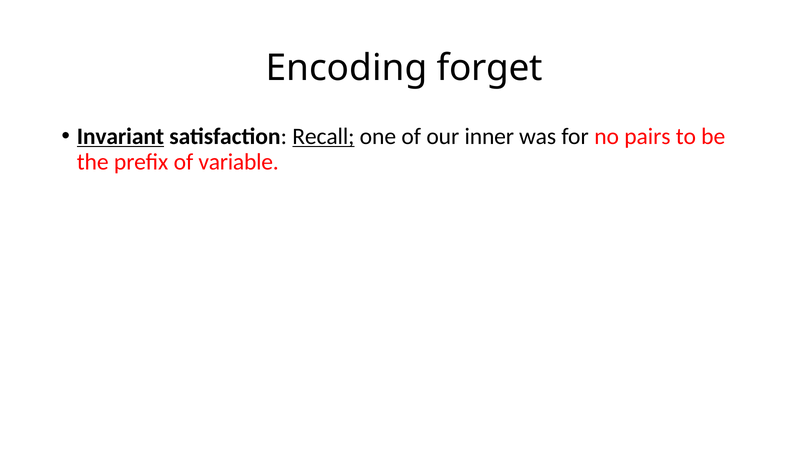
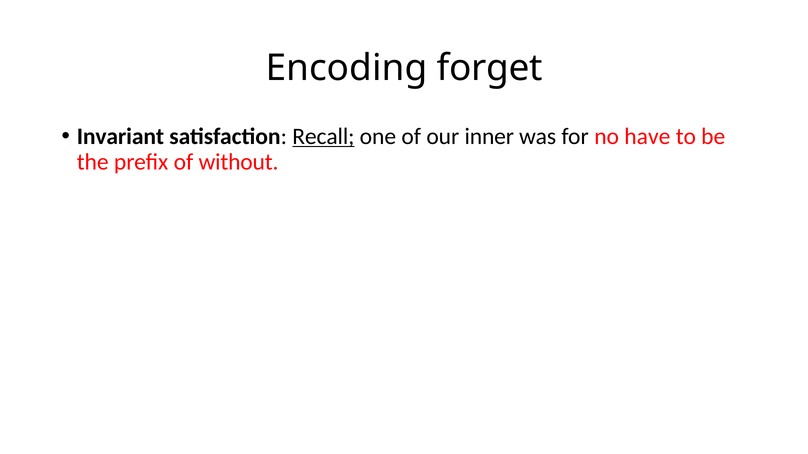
Invariant underline: present -> none
pairs: pairs -> have
variable: variable -> without
